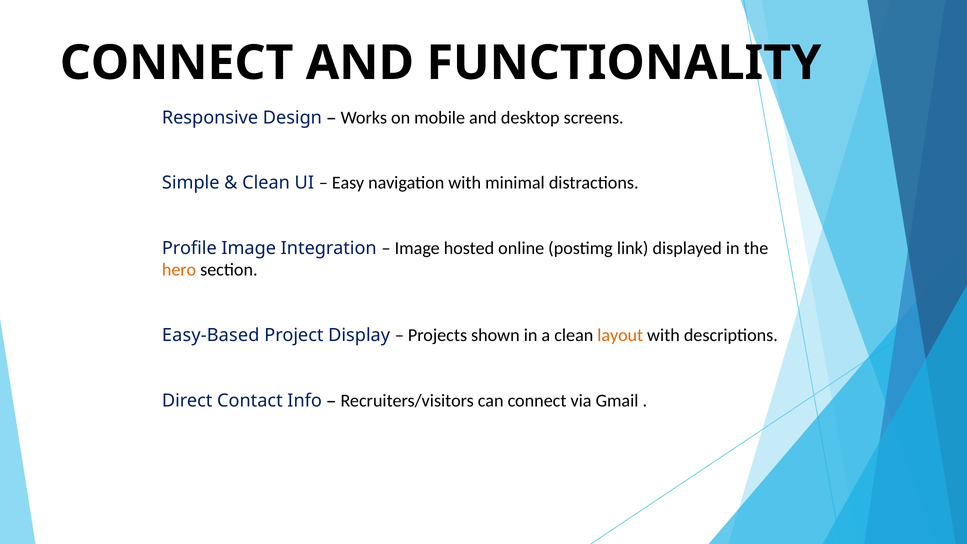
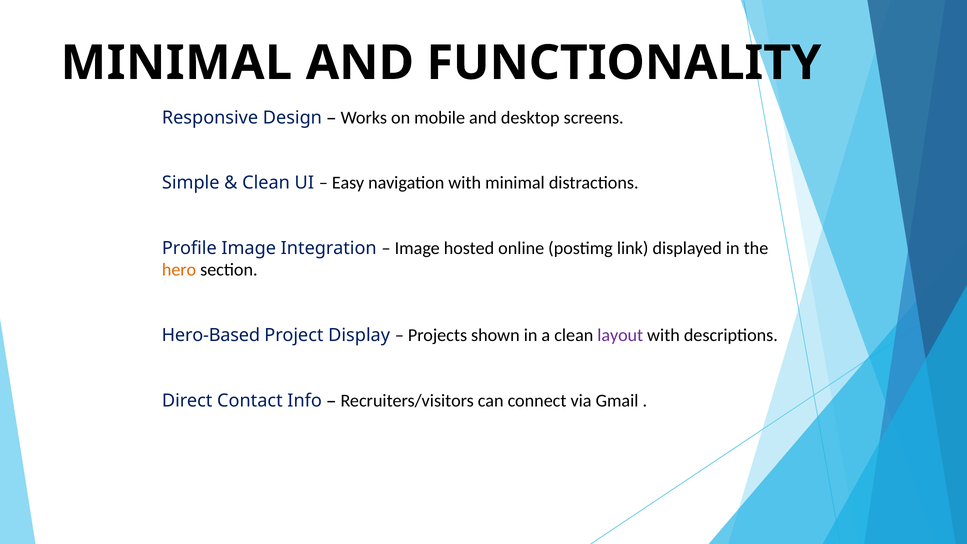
CONNECT at (177, 63): CONNECT -> MINIMAL
Easy-Based: Easy-Based -> Hero-Based
layout colour: orange -> purple
